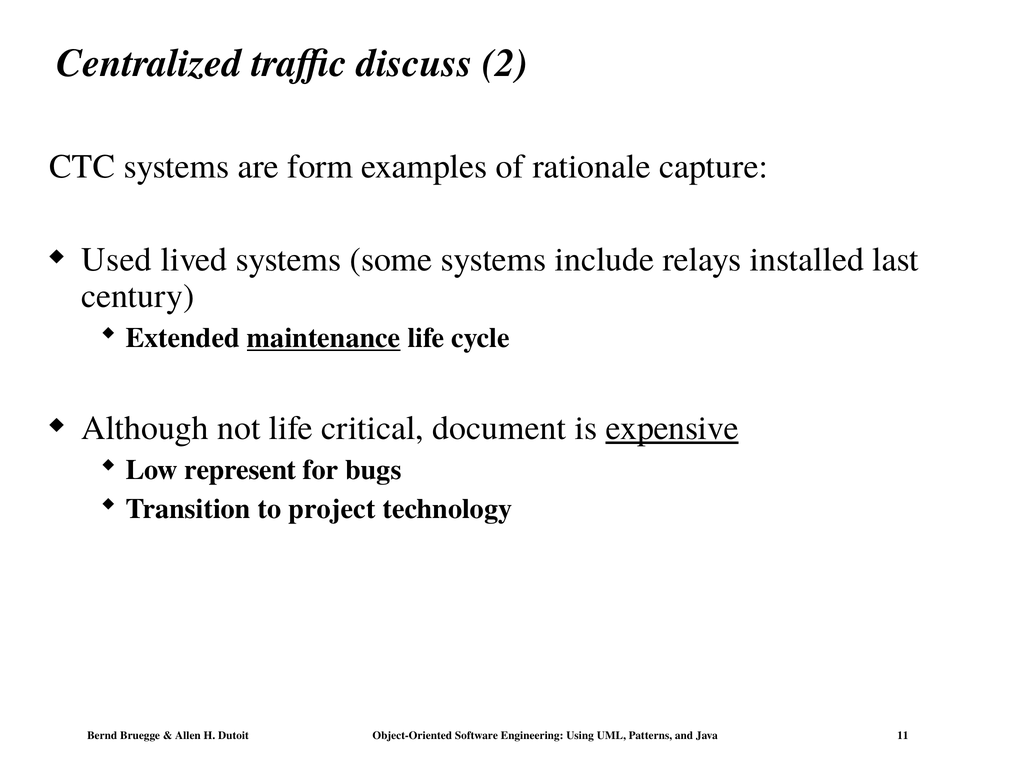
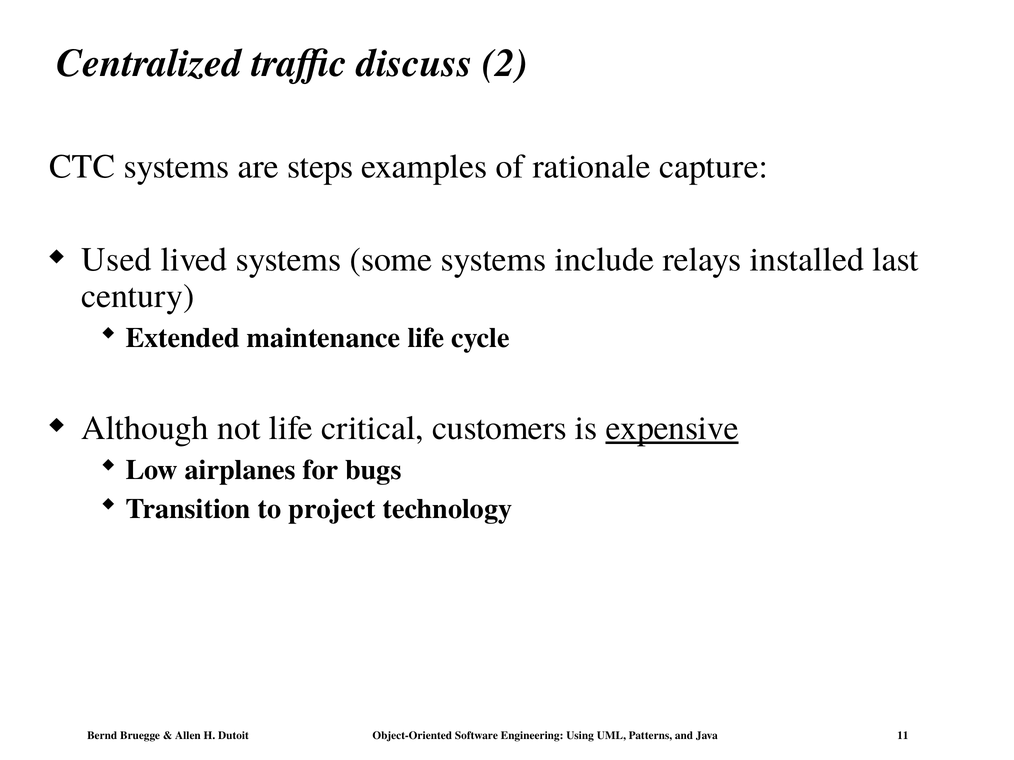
form: form -> steps
maintenance underline: present -> none
document: document -> customers
represent: represent -> airplanes
